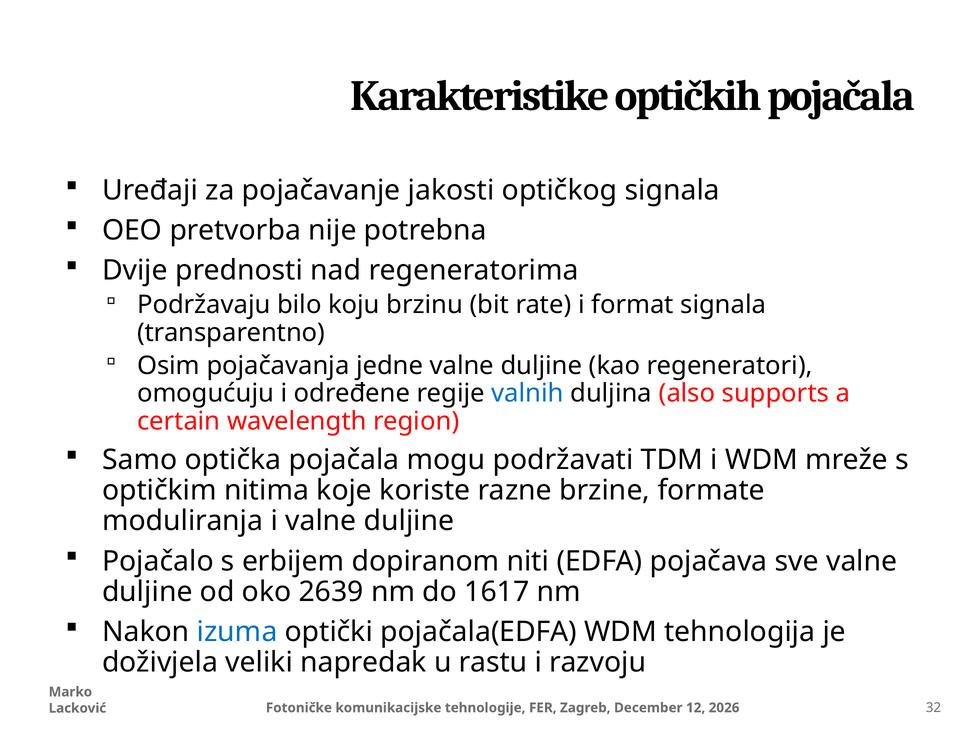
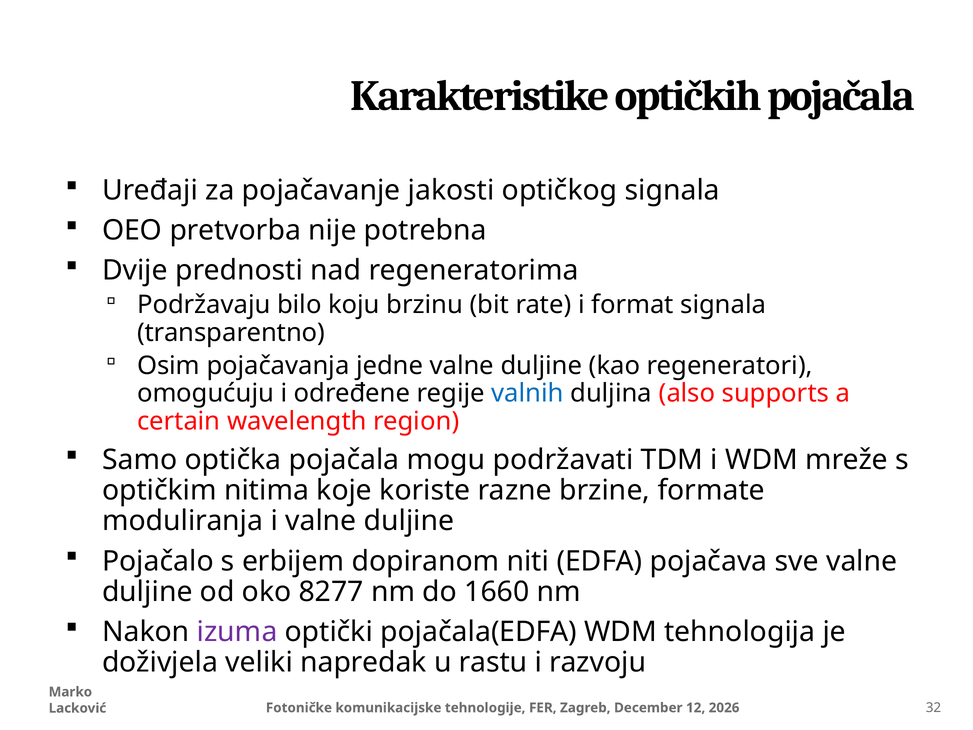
2639: 2639 -> 8277
1617: 1617 -> 1660
izuma colour: blue -> purple
